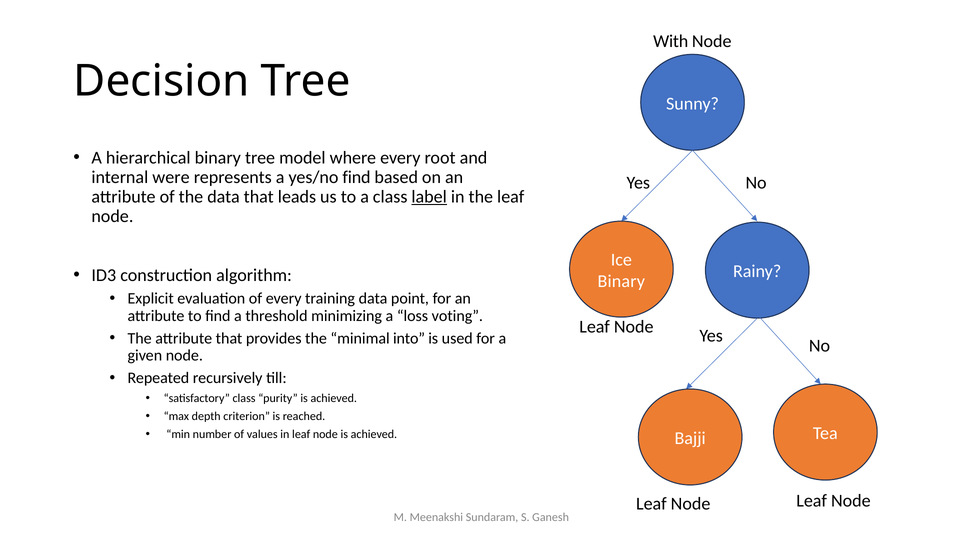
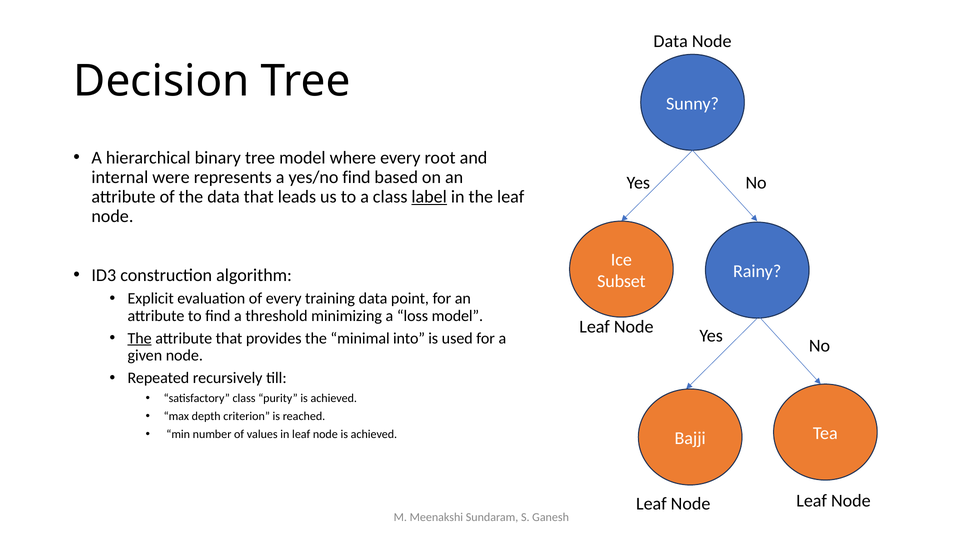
With at (671, 41): With -> Data
Binary at (621, 281): Binary -> Subset
loss voting: voting -> model
The at (140, 338) underline: none -> present
